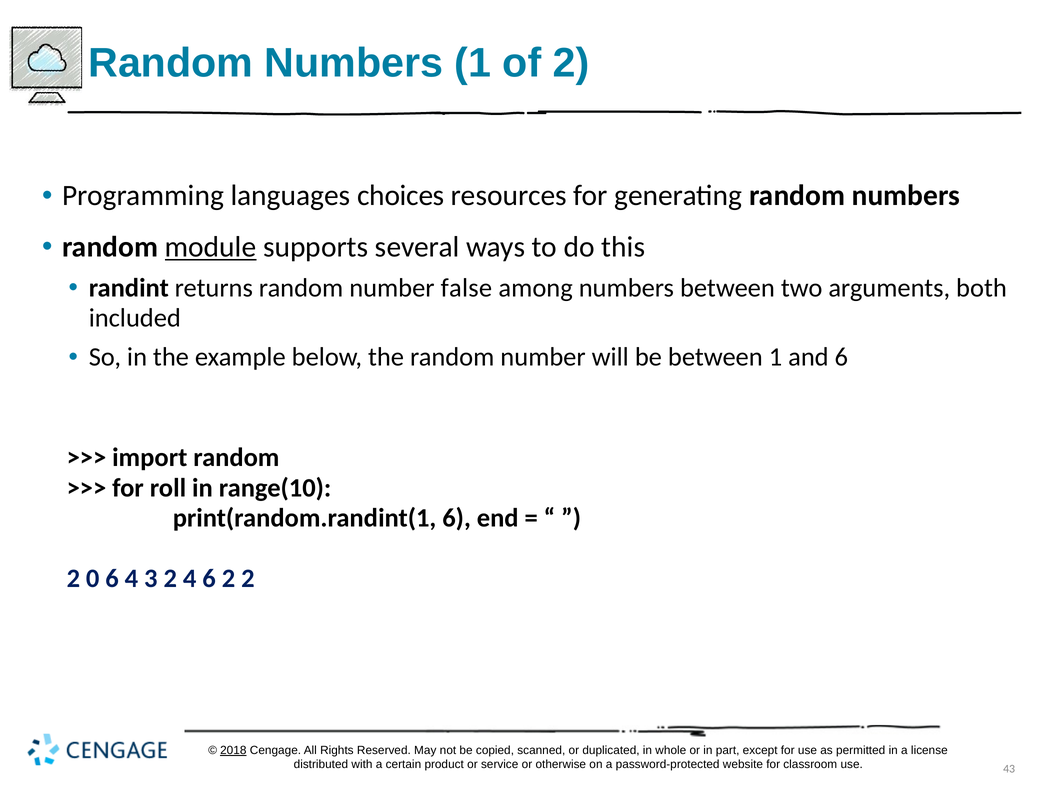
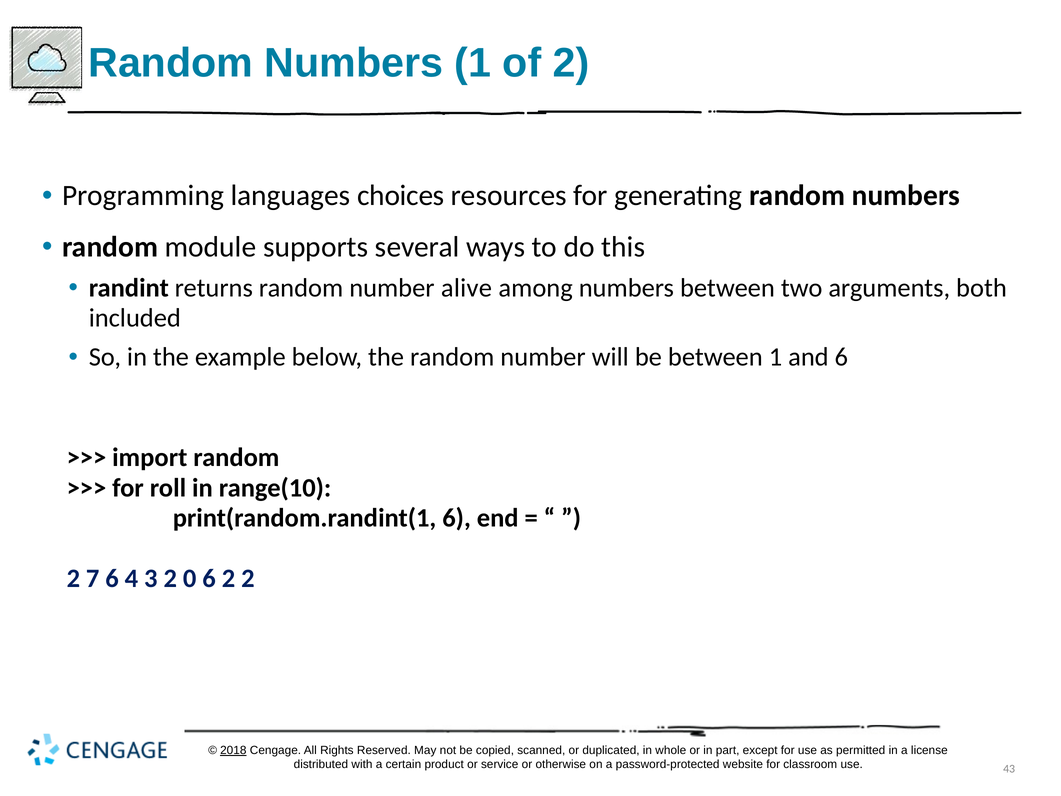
module underline: present -> none
false: false -> alive
0: 0 -> 7
2 4: 4 -> 0
